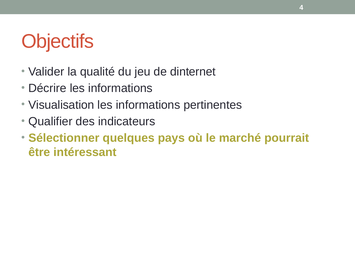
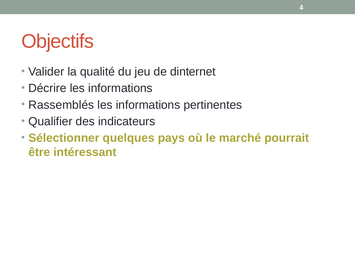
Visualisation: Visualisation -> Rassemblés
